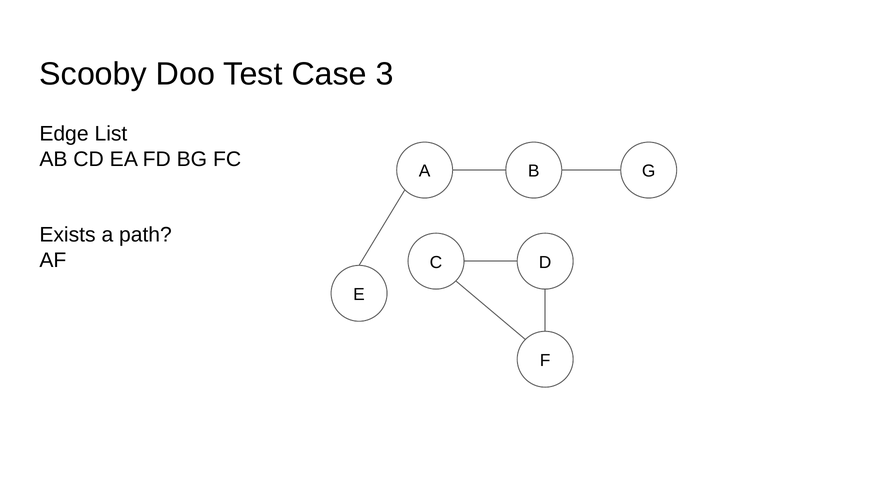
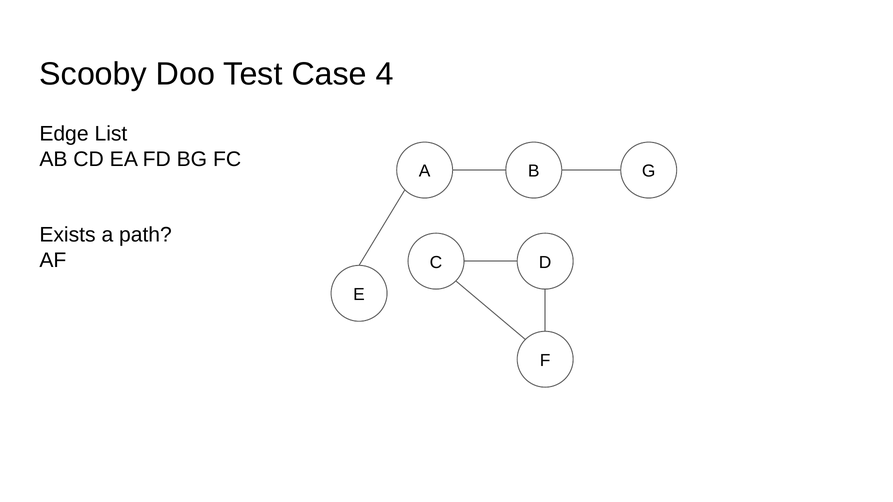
3: 3 -> 4
